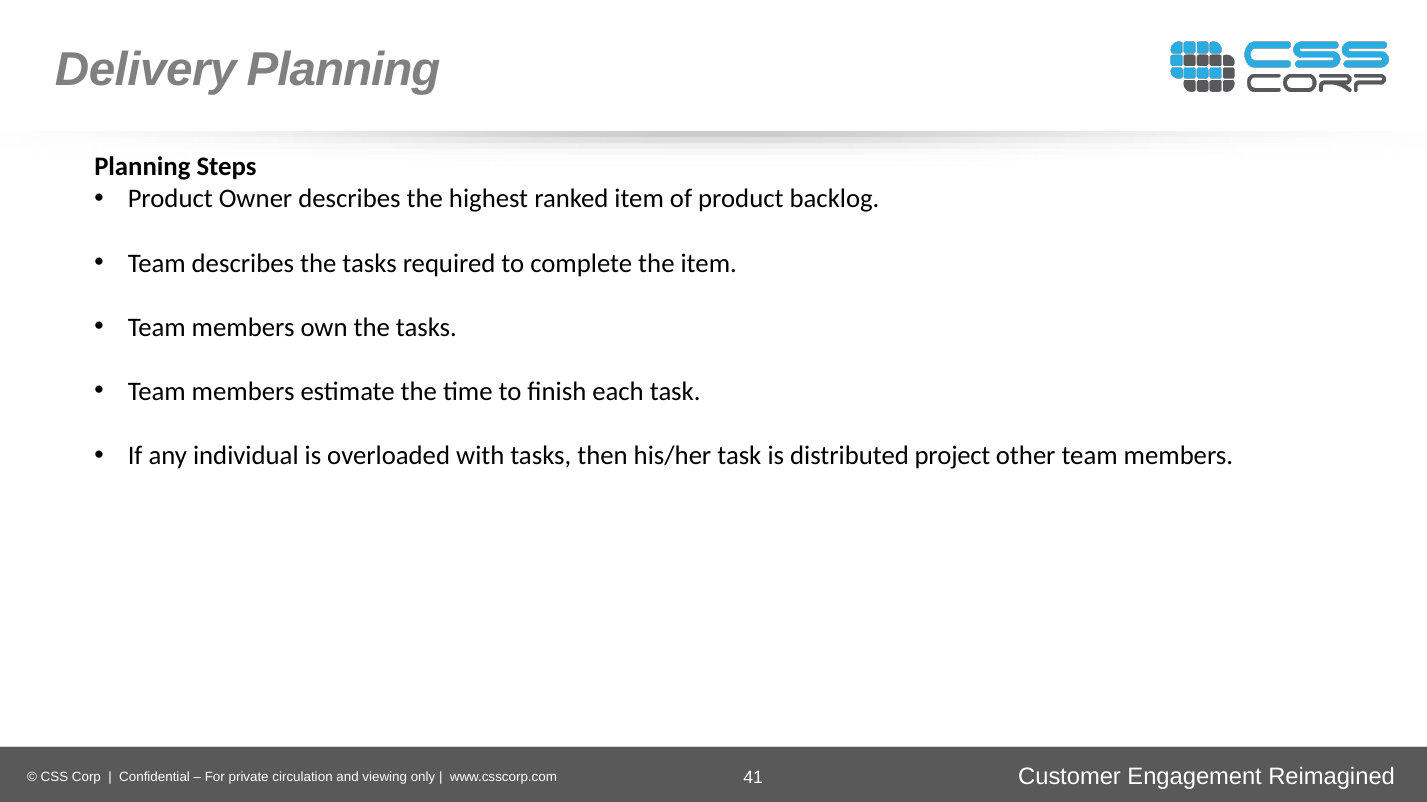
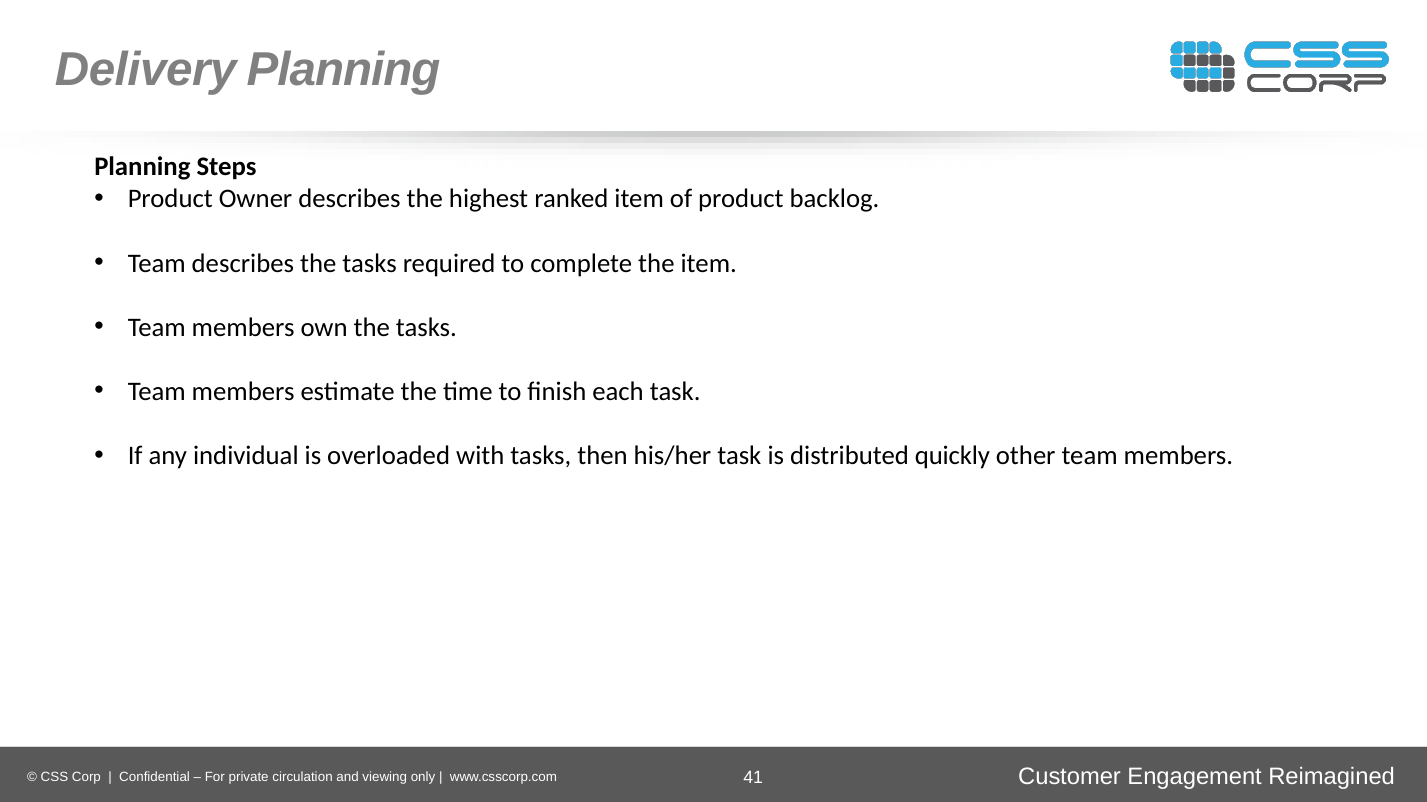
project: project -> quickly
